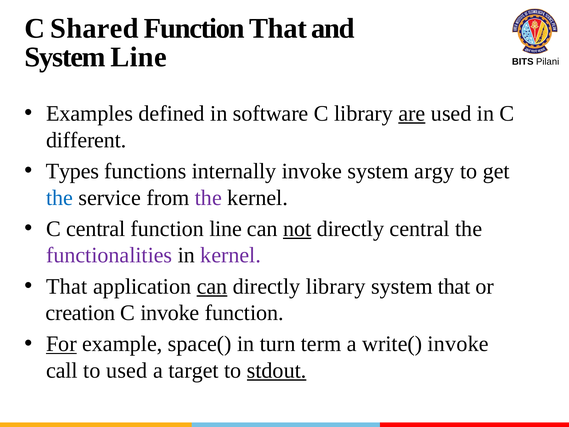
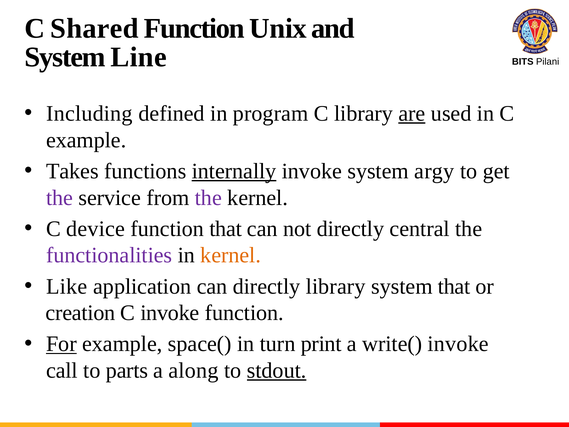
Function That: That -> Unix
Examples: Examples -> Including
software: software -> program
different at (86, 140): different -> example
Types: Types -> Takes
internally underline: none -> present
the at (59, 198) colour: blue -> purple
C central: central -> device
function line: line -> that
not underline: present -> none
kernel at (231, 255) colour: purple -> orange
That at (67, 286): That -> Like
can at (212, 286) underline: present -> none
term: term -> print
to used: used -> parts
target: target -> along
